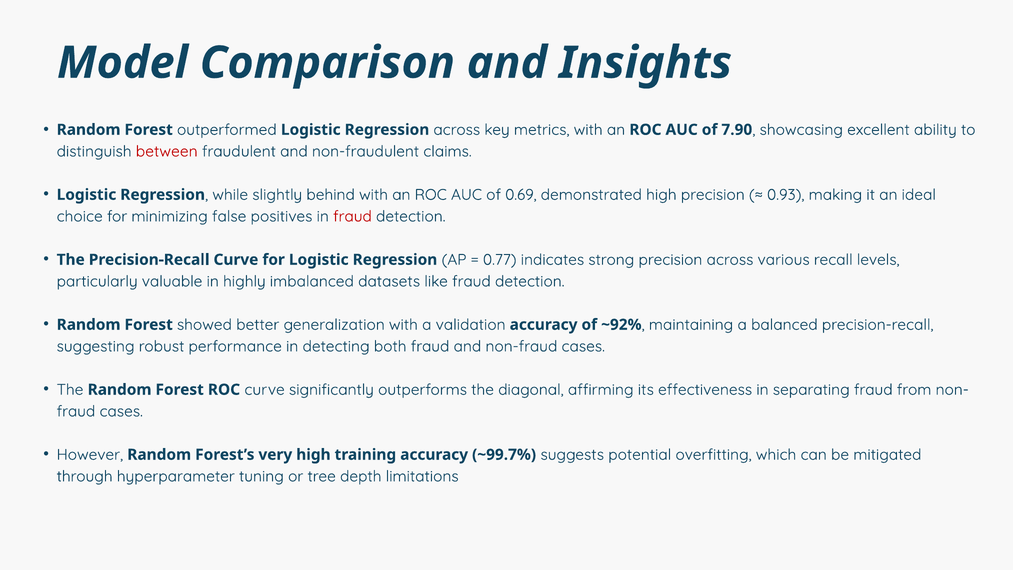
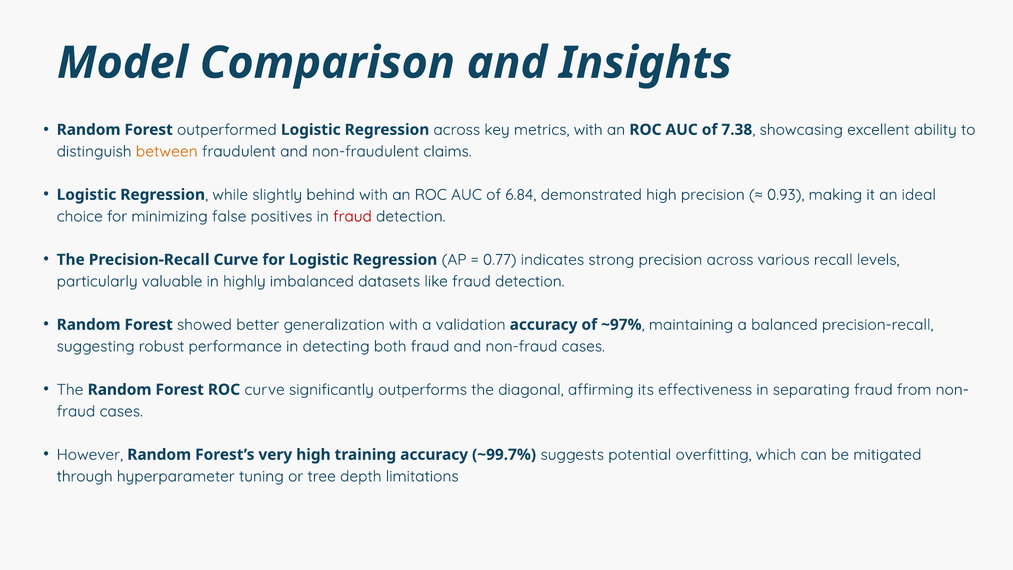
7.90: 7.90 -> 7.38
between colour: red -> orange
0.69: 0.69 -> 6.84
~92%: ~92% -> ~97%
